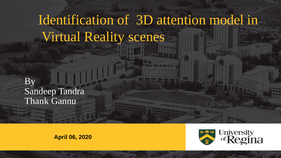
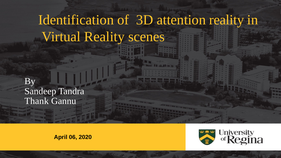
attention model: model -> reality
